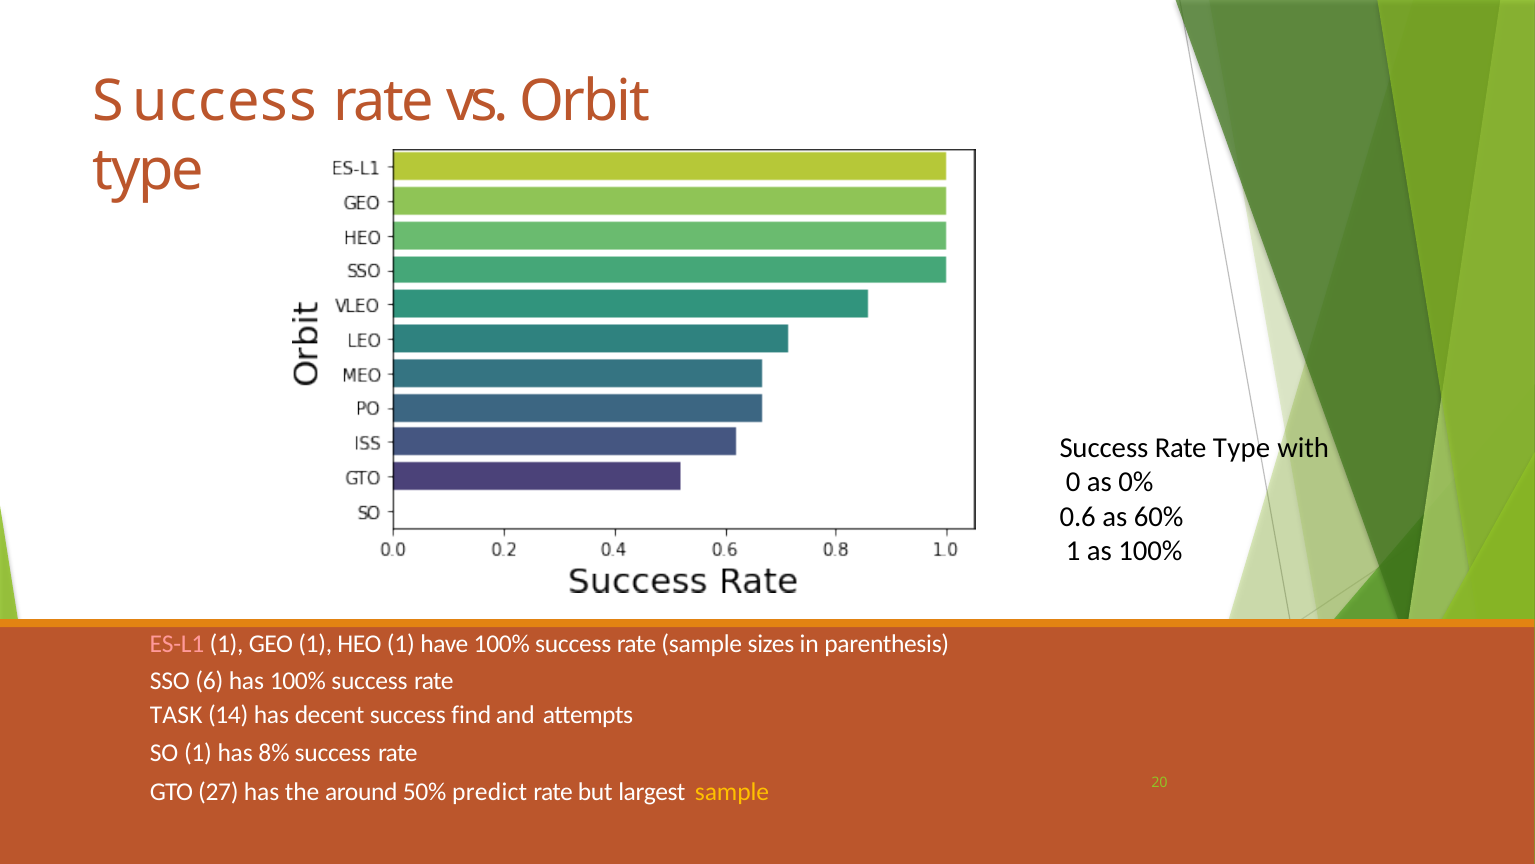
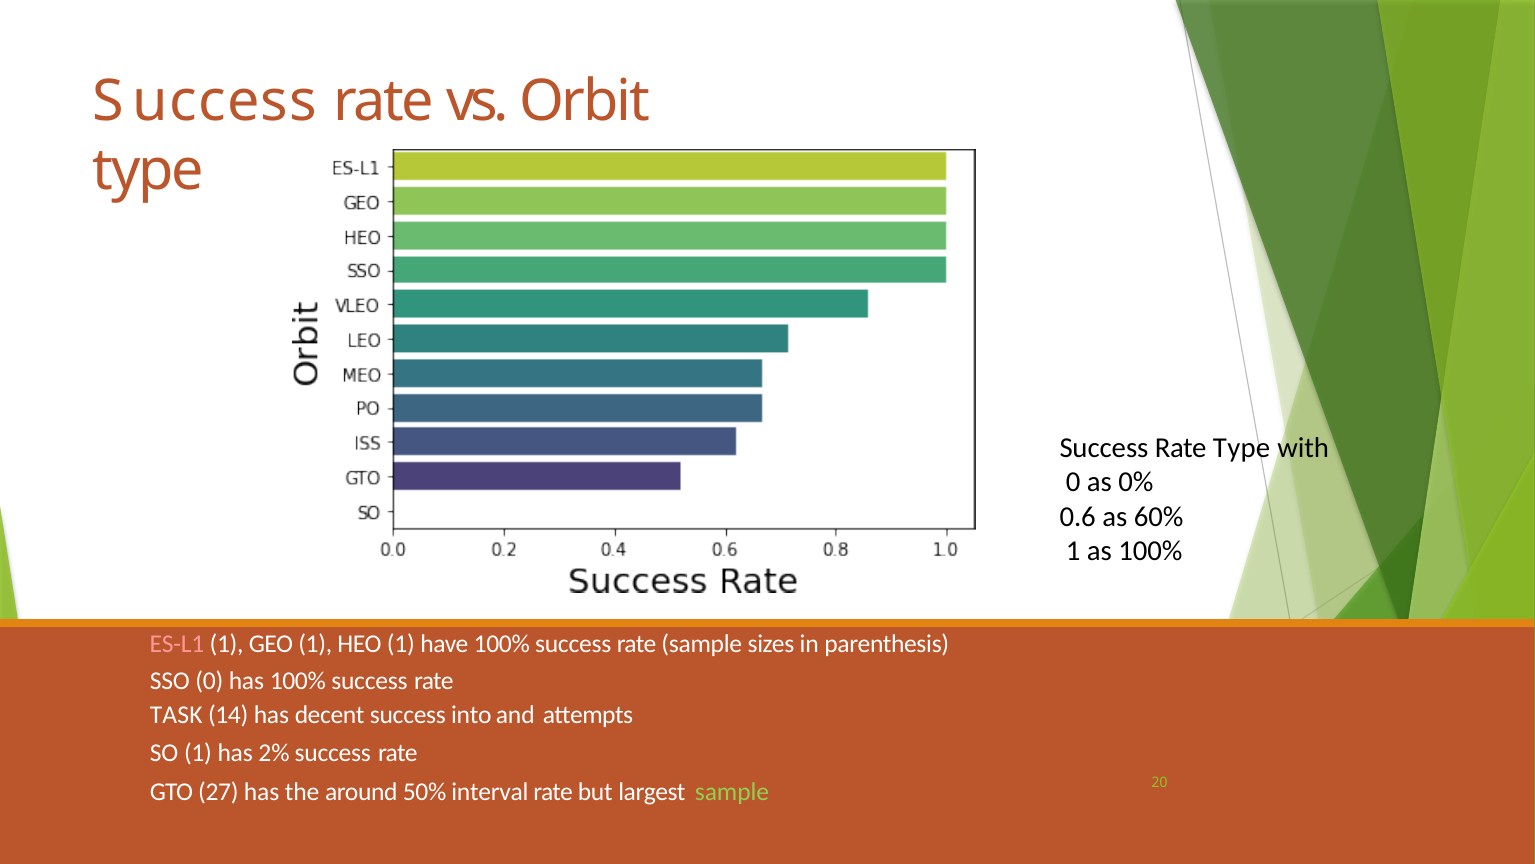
SSO 6: 6 -> 0
find: find -> into
8%: 8% -> 2%
predict: predict -> interval
sample at (732, 792) colour: yellow -> light green
